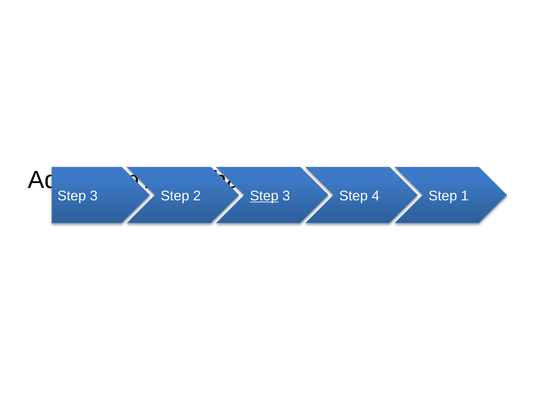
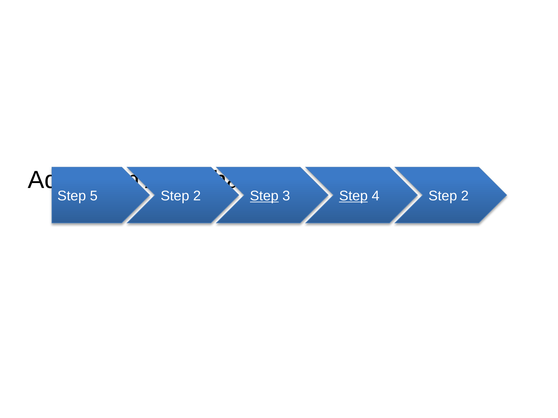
3 at (94, 196): 3 -> 5
Step at (353, 196) underline: none -> present
4 Step 1: 1 -> 2
